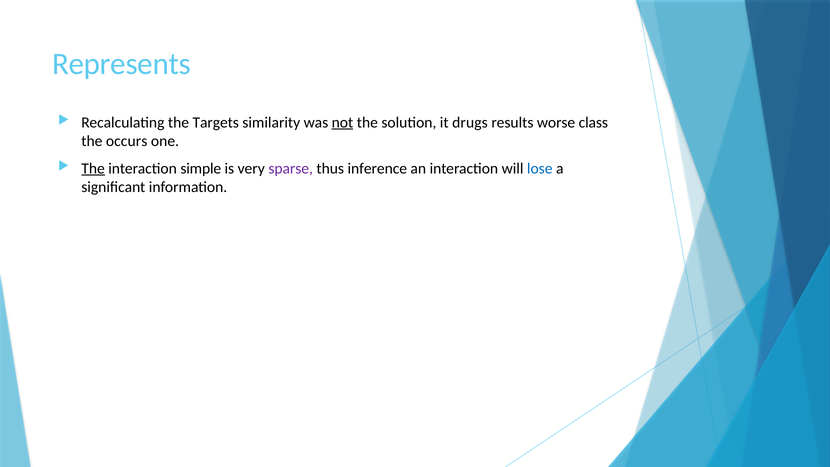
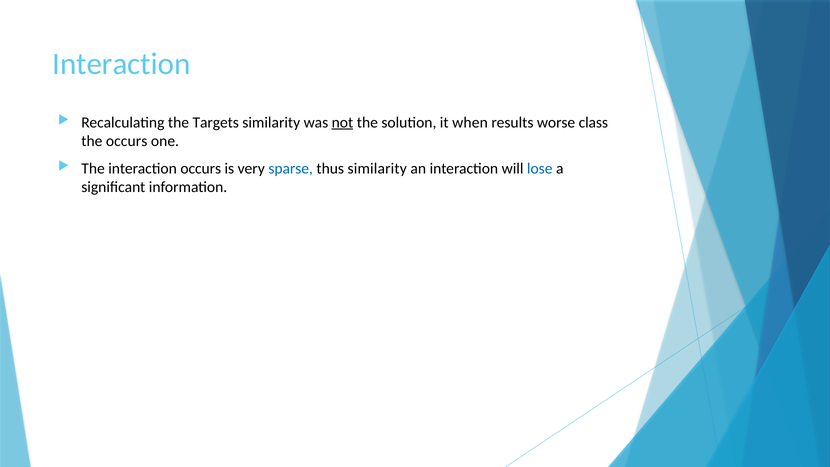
Represents at (121, 64): Represents -> Interaction
drugs: drugs -> when
The at (93, 169) underline: present -> none
interaction simple: simple -> occurs
sparse colour: purple -> blue
thus inference: inference -> similarity
